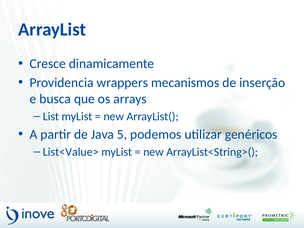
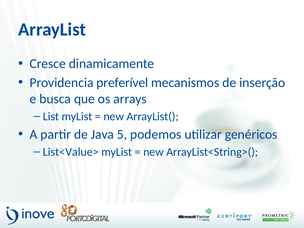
wrappers: wrappers -> preferível
